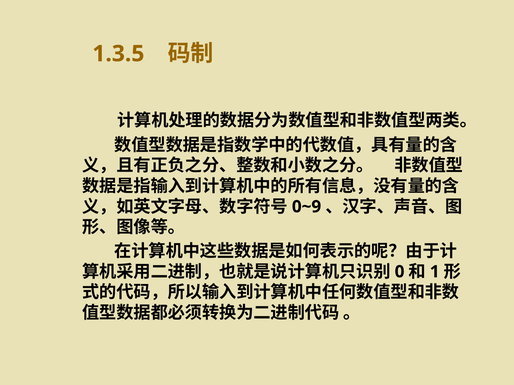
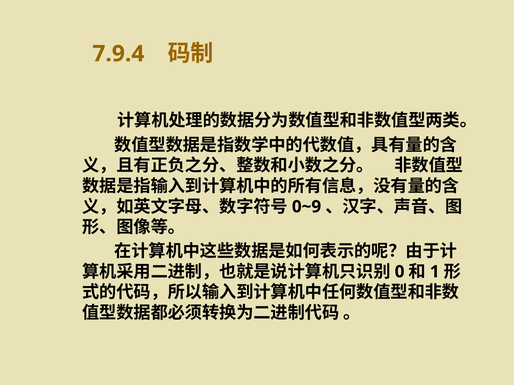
1.3.5: 1.3.5 -> 7.9.4
